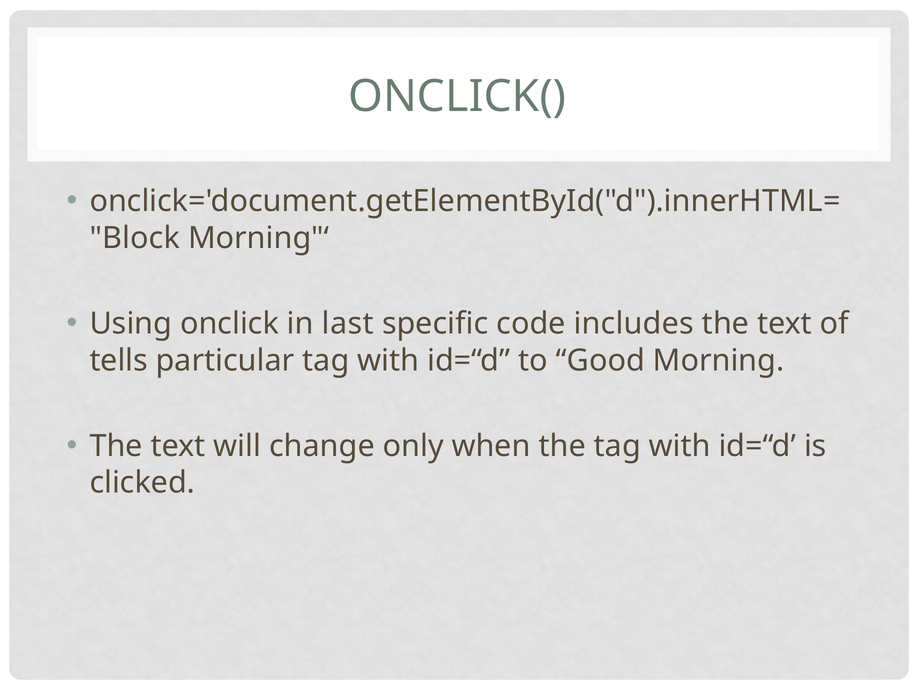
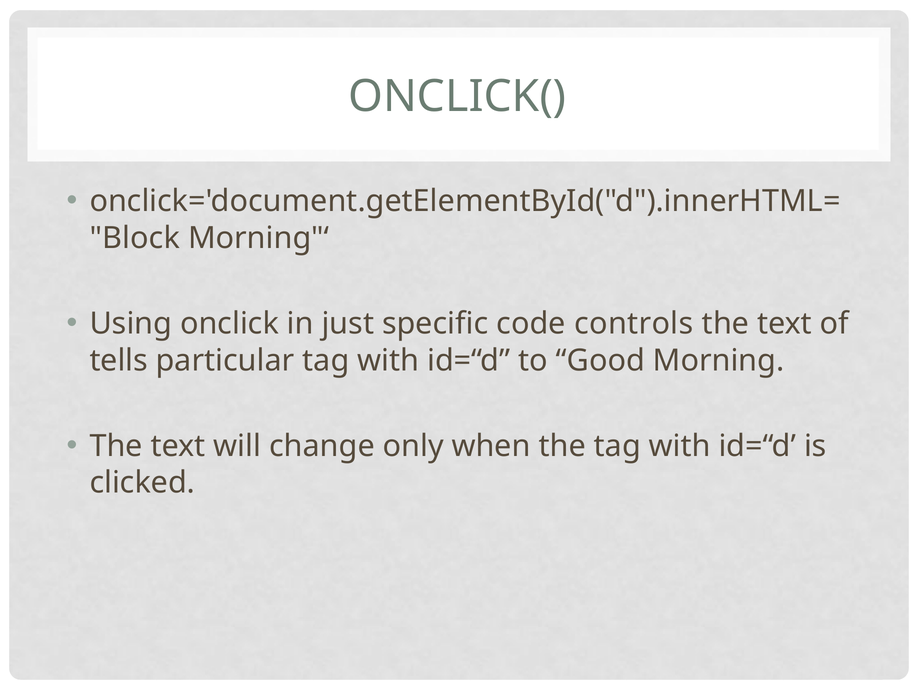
last: last -> just
includes: includes -> controls
